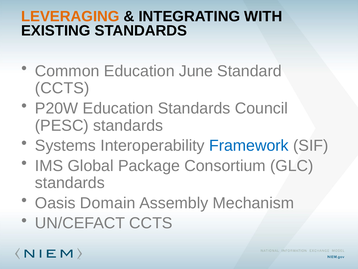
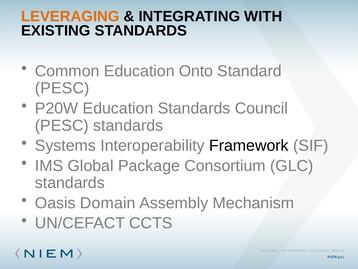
June: June -> Onto
CCTS at (62, 88): CCTS -> PESC
Framework colour: blue -> black
